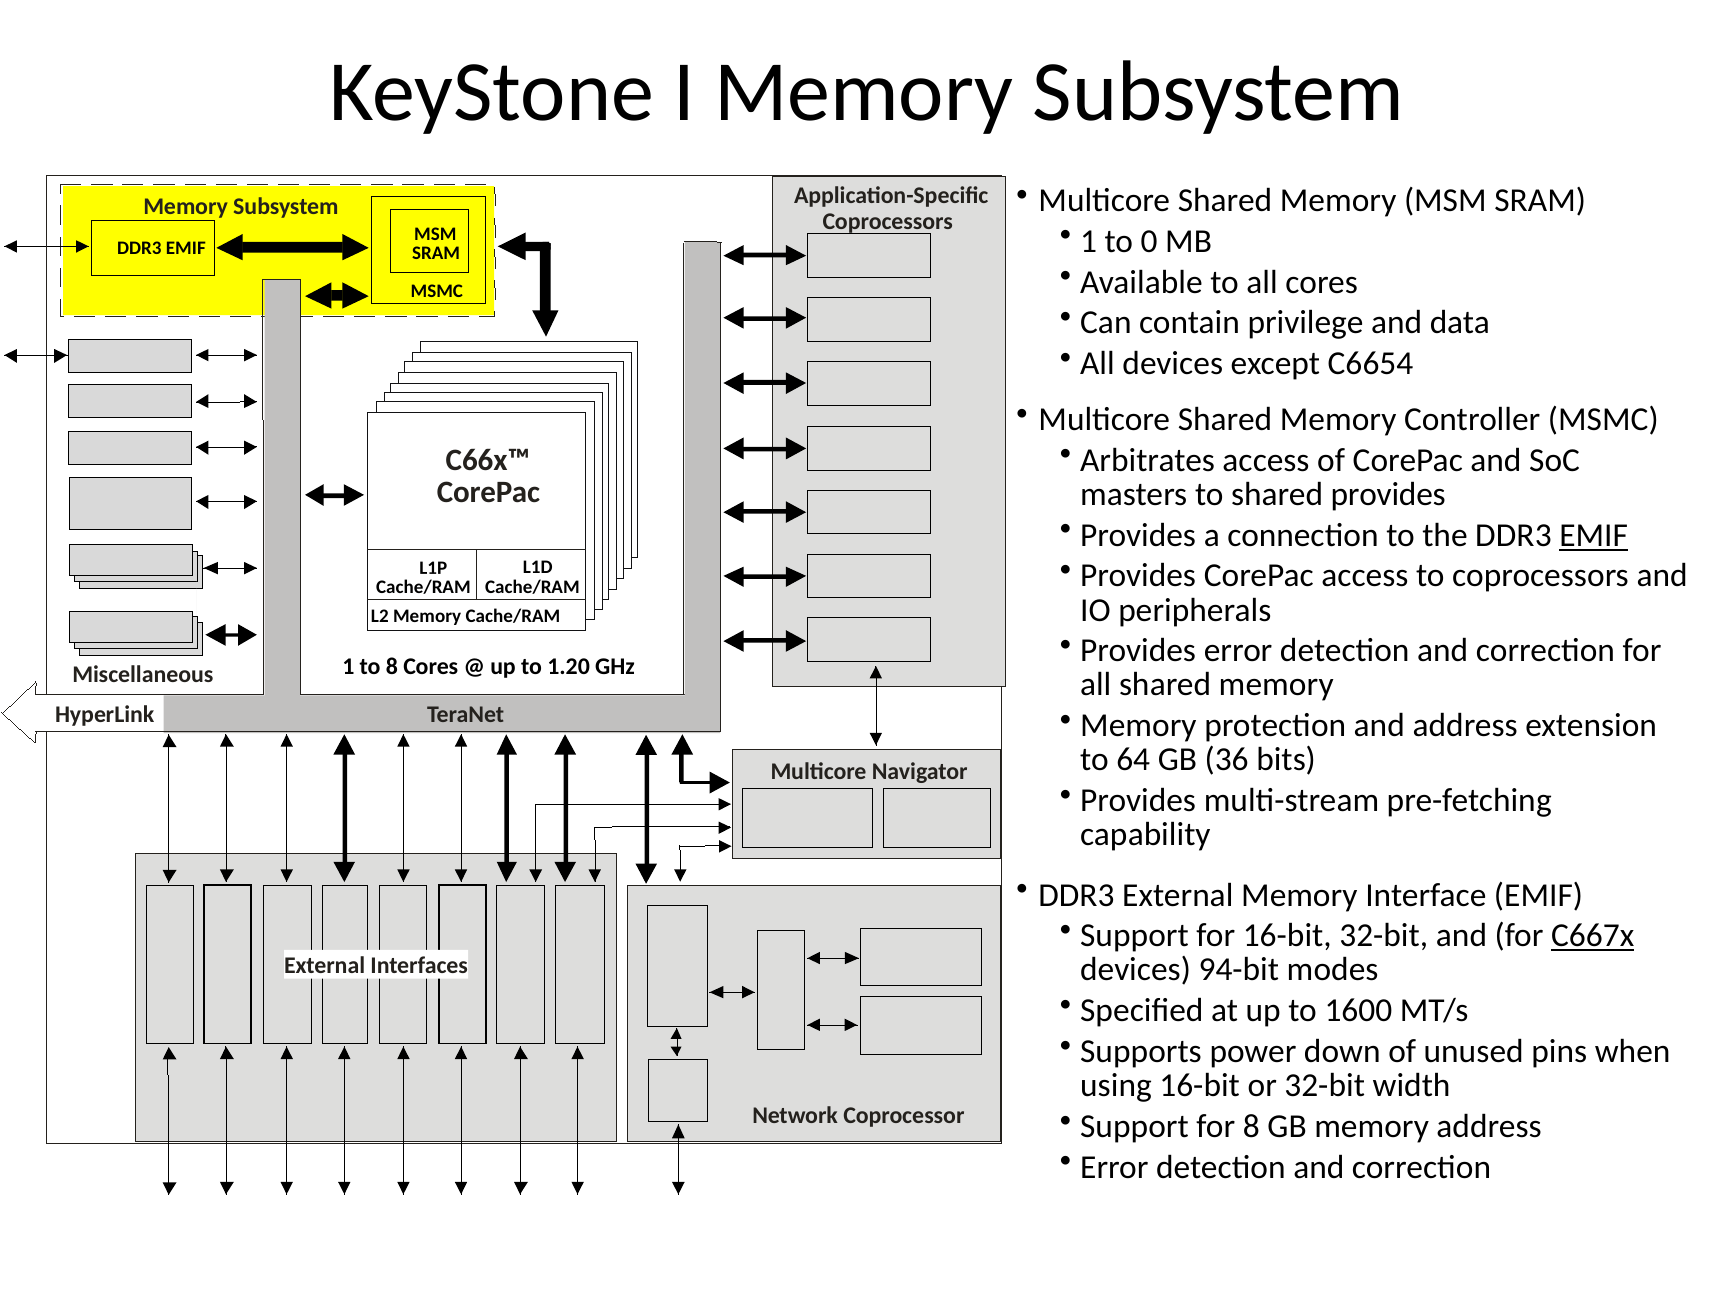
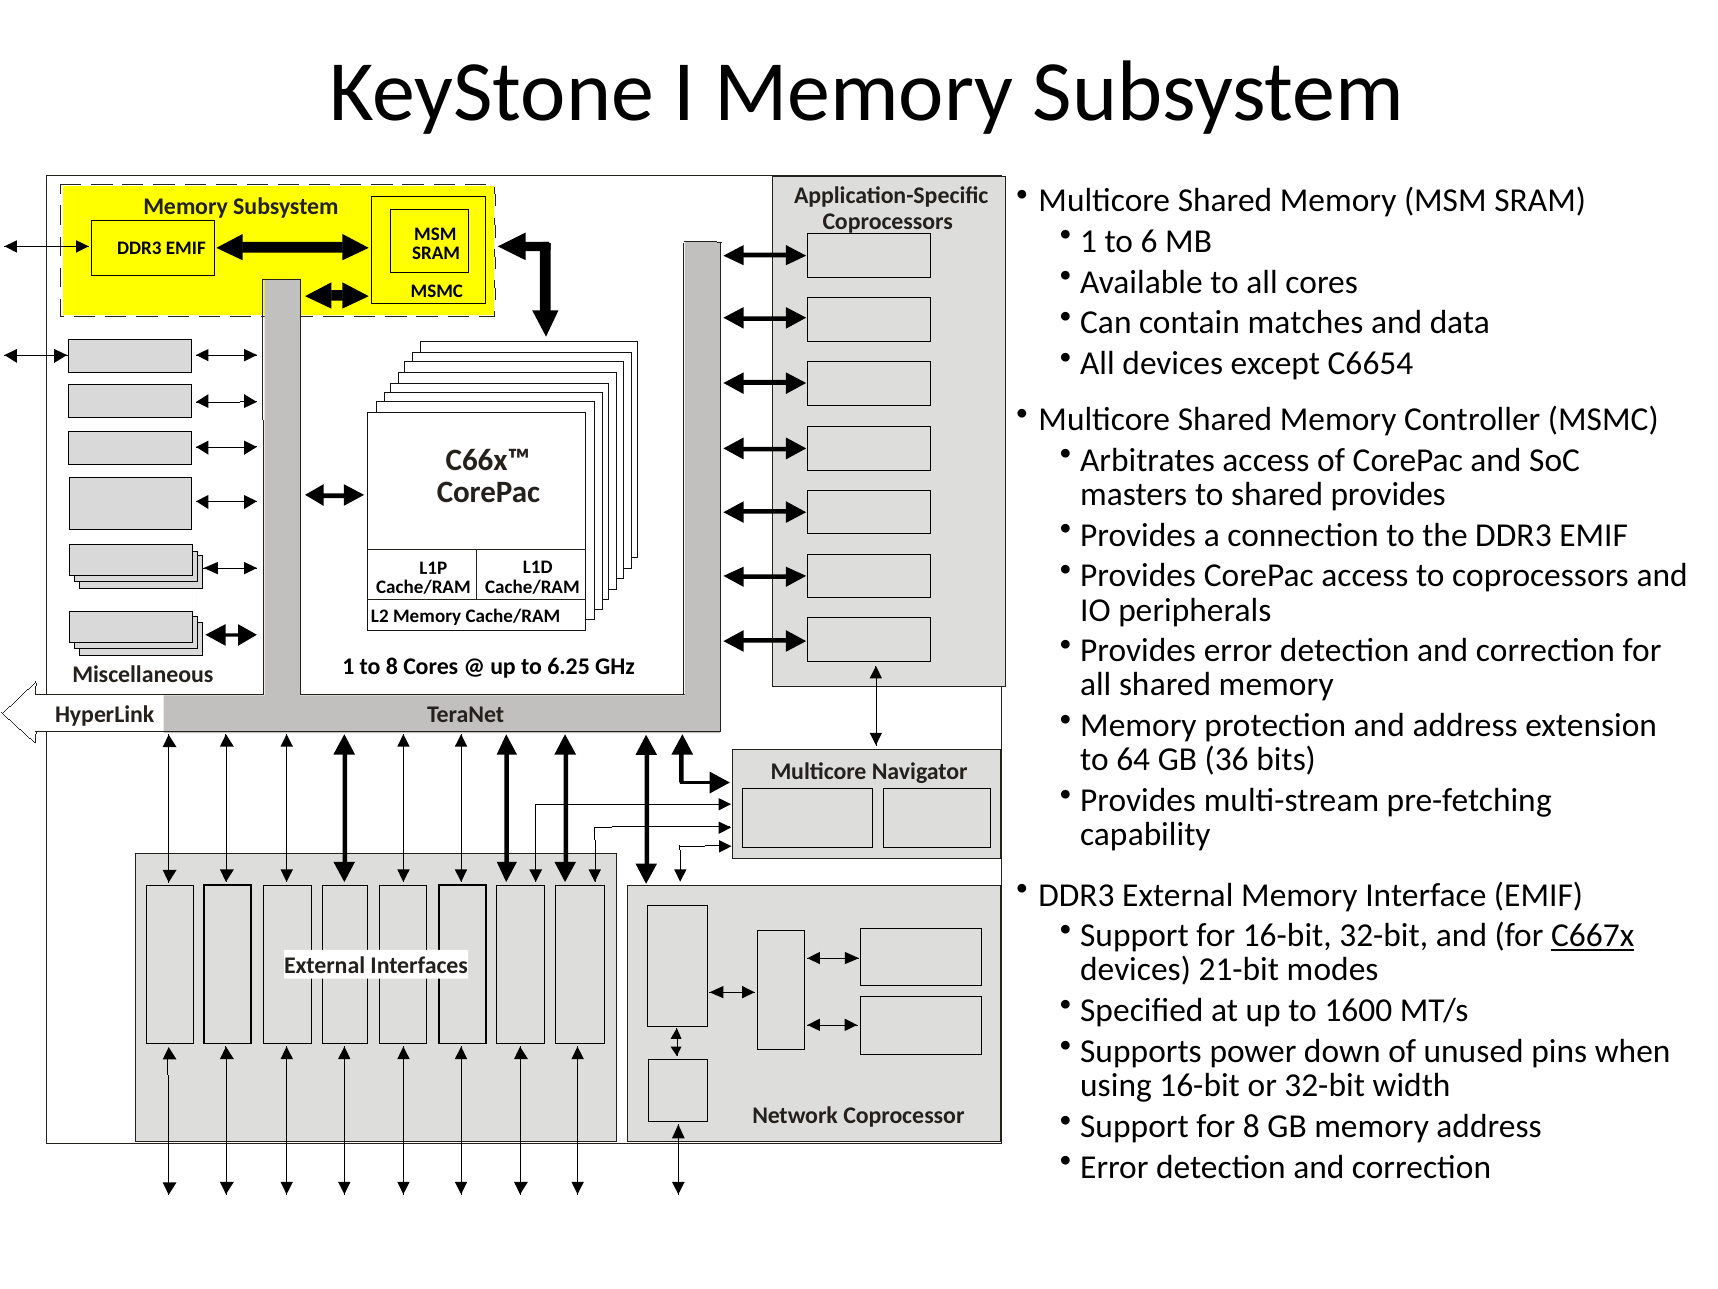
0: 0 -> 6
privilege: privilege -> matches
EMIF at (1594, 535) underline: present -> none
1.20: 1.20 -> 6.25
94-bit: 94-bit -> 21-bit
